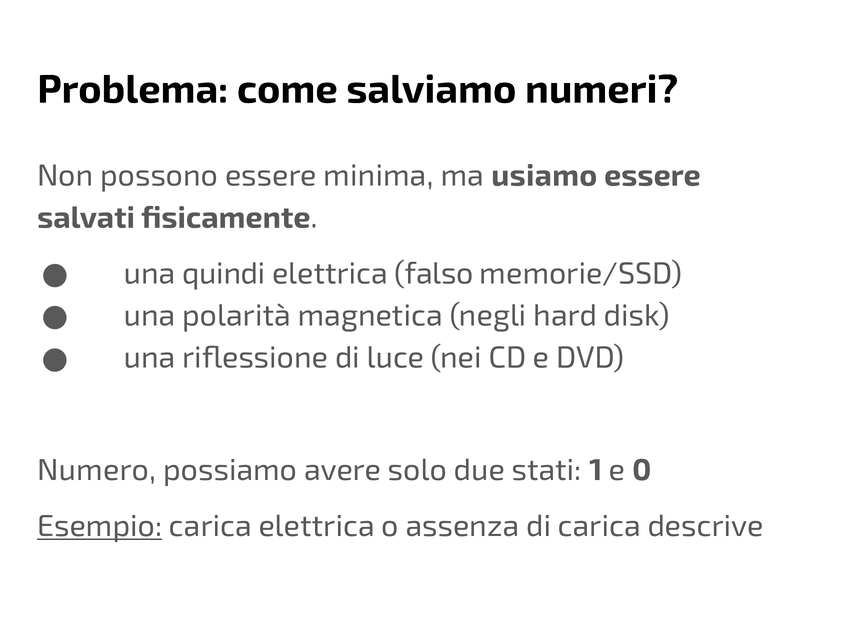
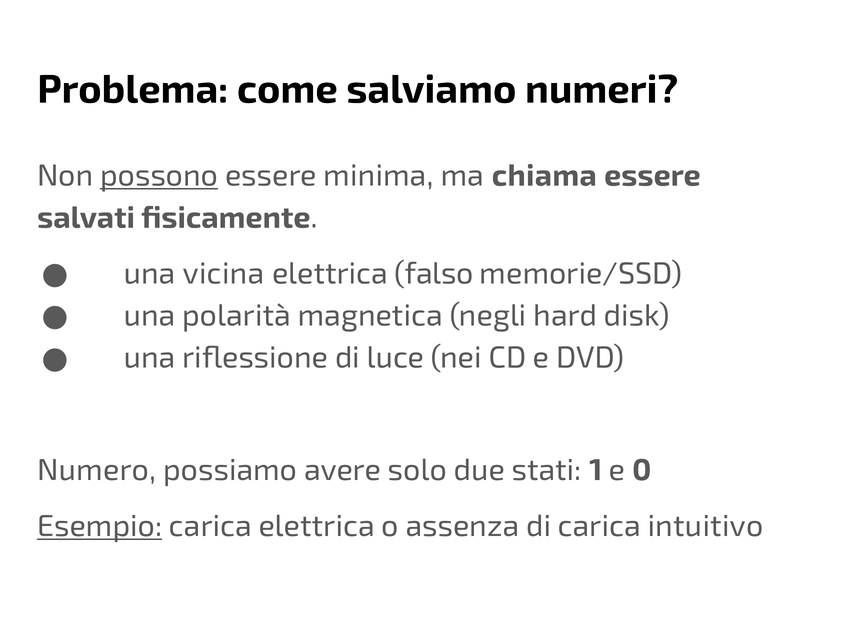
possono underline: none -> present
usiamo: usiamo -> chiama
quindi: quindi -> vicina
descrive: descrive -> intuitivo
